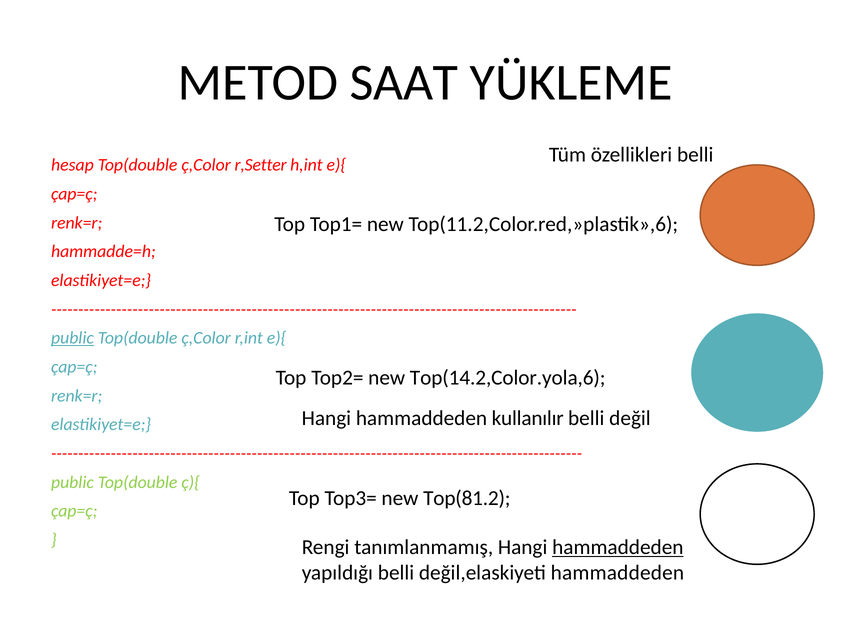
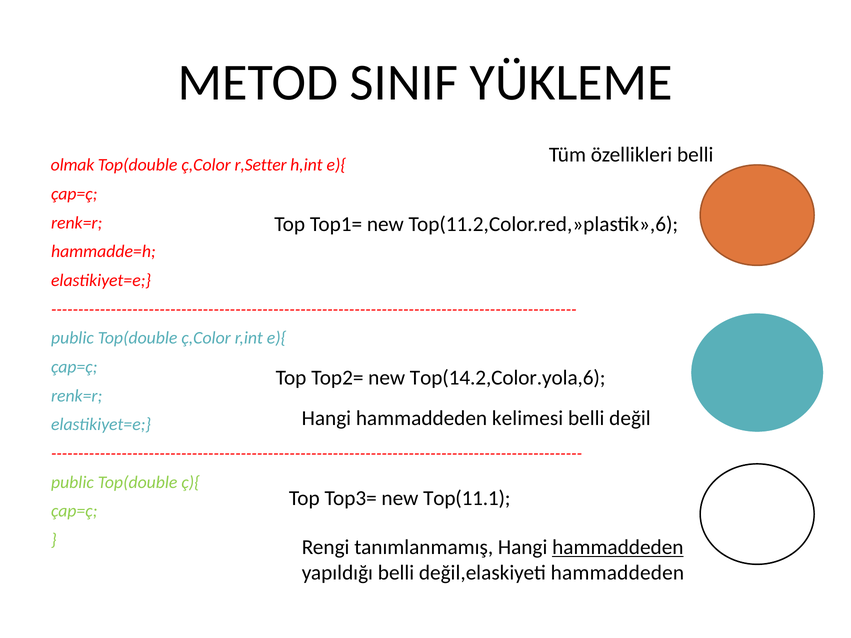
SAAT: SAAT -> SINIF
hesap: hesap -> olmak
public at (72, 338) underline: present -> none
kullanılır: kullanılır -> kelimesi
Top(81.2: Top(81.2 -> Top(11.1
